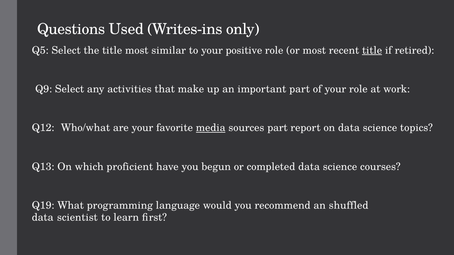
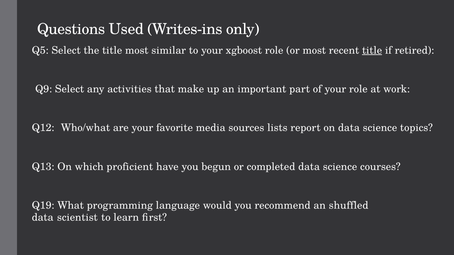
positive: positive -> xgboost
media underline: present -> none
sources part: part -> lists
